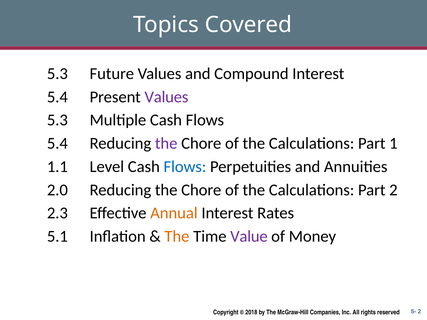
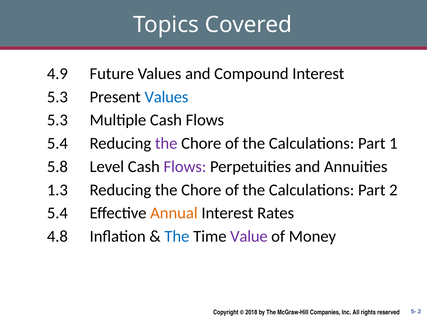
5.3 at (57, 74): 5.3 -> 4.9
5.4 at (57, 97): 5.4 -> 5.3
Values at (166, 97) colour: purple -> blue
1.1: 1.1 -> 5.8
Flows at (185, 167) colour: blue -> purple
2.0: 2.0 -> 1.3
2.3 at (57, 213): 2.3 -> 5.4
5.1: 5.1 -> 4.8
The at (177, 237) colour: orange -> blue
